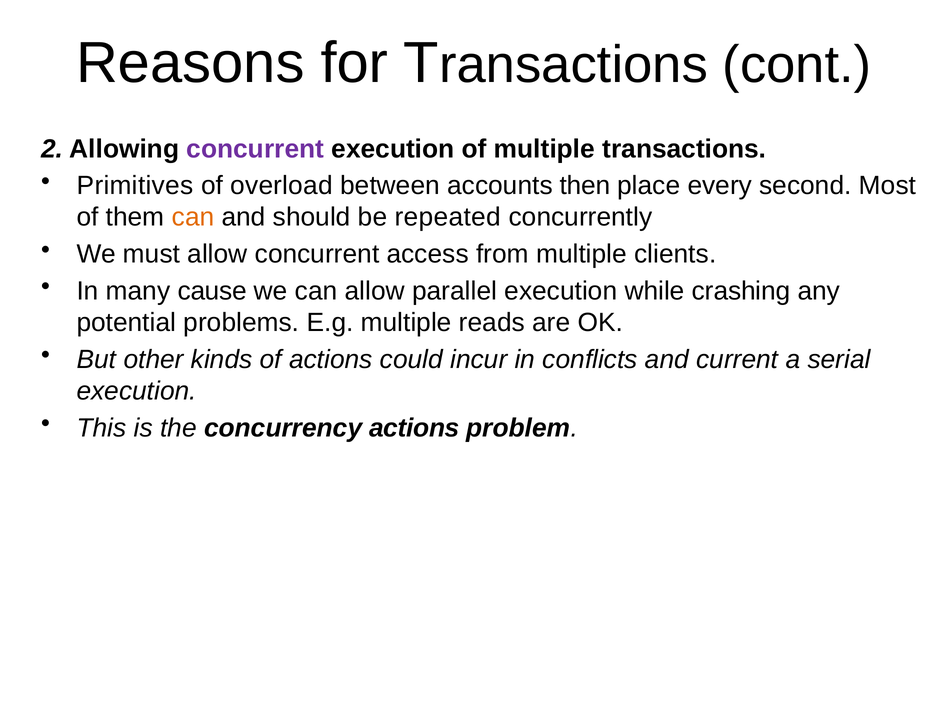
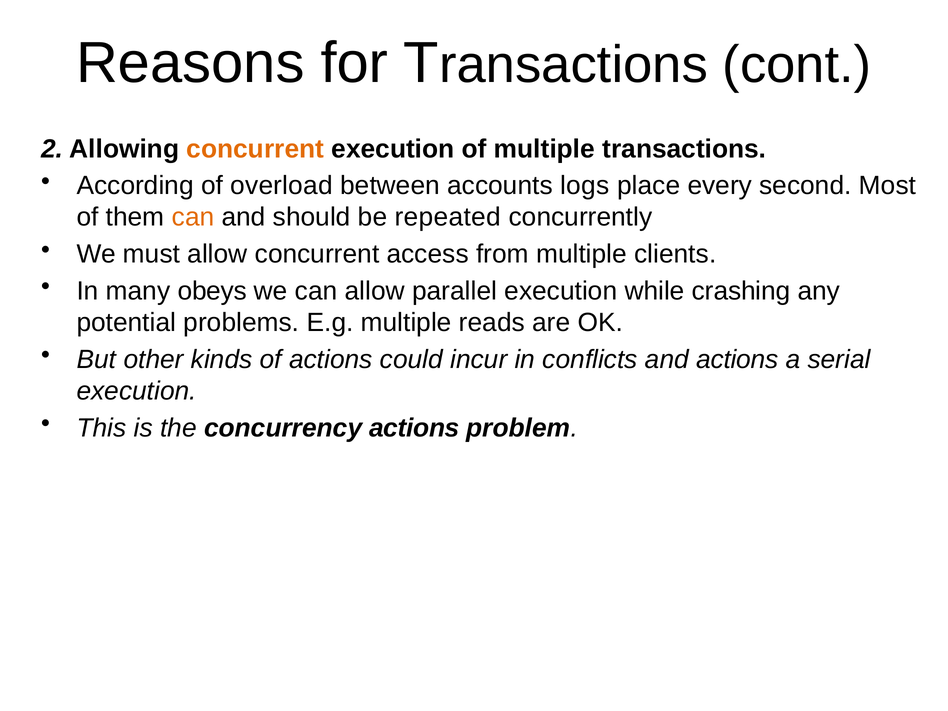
concurrent at (255, 149) colour: purple -> orange
Primitives: Primitives -> According
then: then -> logs
cause: cause -> obeys
and current: current -> actions
